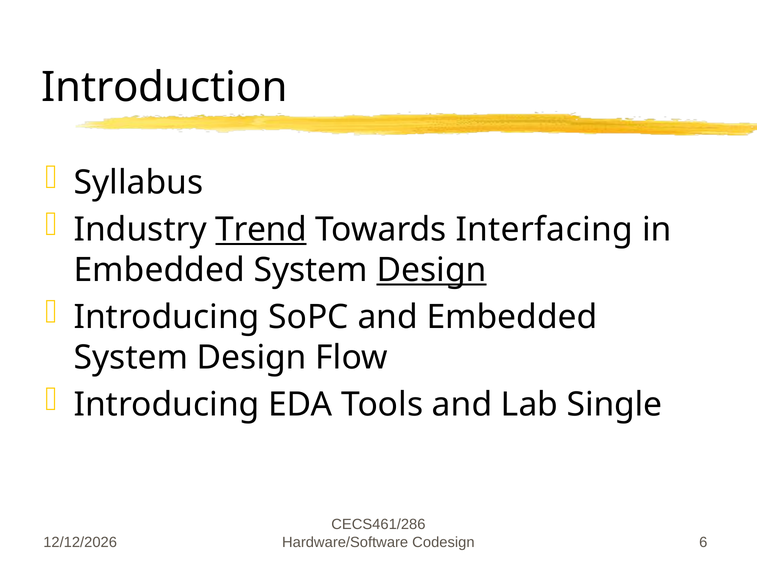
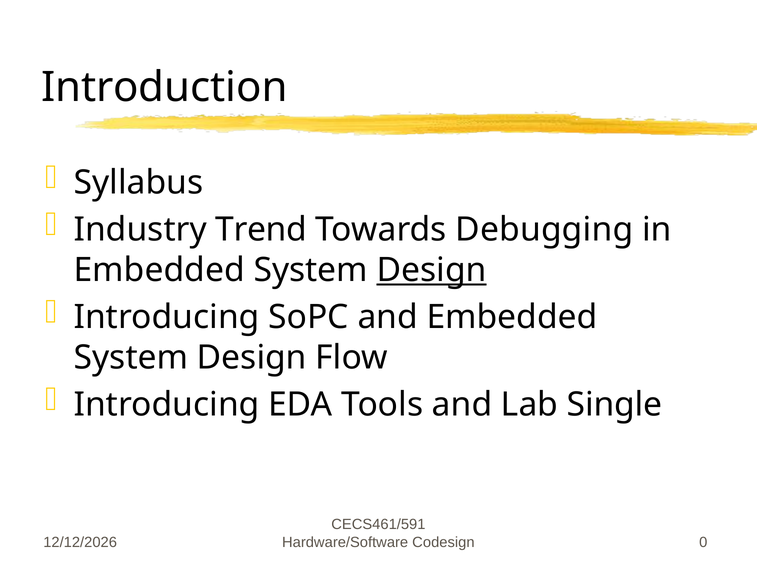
Trend underline: present -> none
Interfacing: Interfacing -> Debugging
CECS461/286: CECS461/286 -> CECS461/591
6: 6 -> 0
